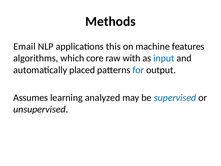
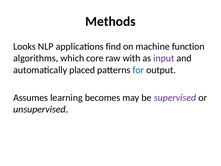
Email: Email -> Looks
this: this -> find
features: features -> function
input colour: blue -> purple
analyzed: analyzed -> becomes
supervised colour: blue -> purple
